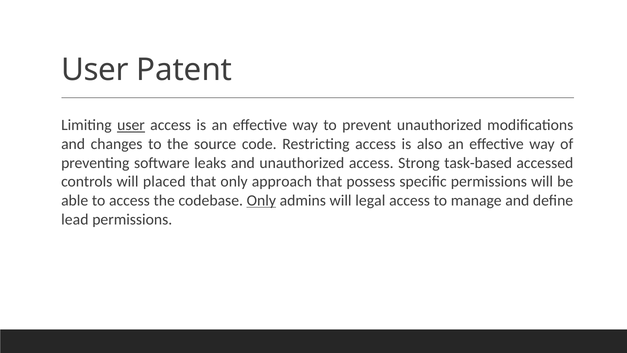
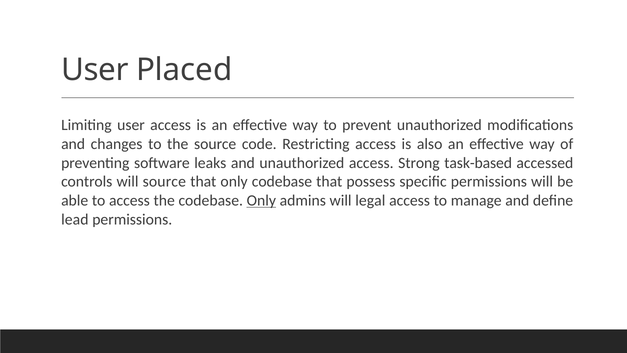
Patent: Patent -> Placed
user at (131, 125) underline: present -> none
will placed: placed -> source
only approach: approach -> codebase
